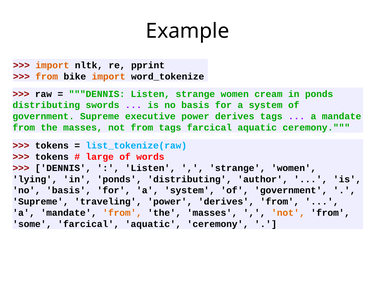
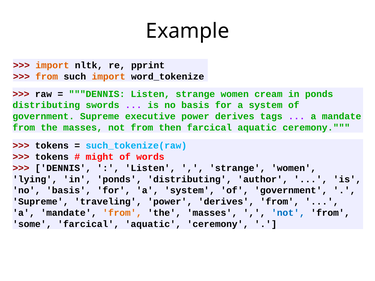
bike: bike -> such
from tags: tags -> then
list_tokenize(raw: list_tokenize(raw -> such_tokenize(raw
large: large -> might
not at (288, 213) colour: orange -> blue
